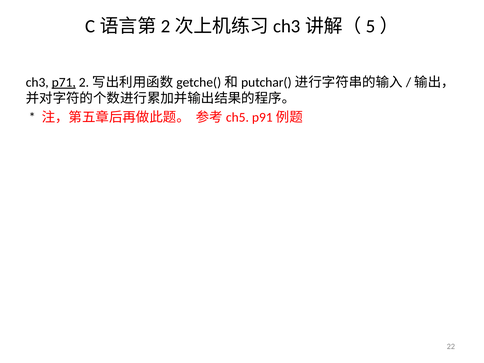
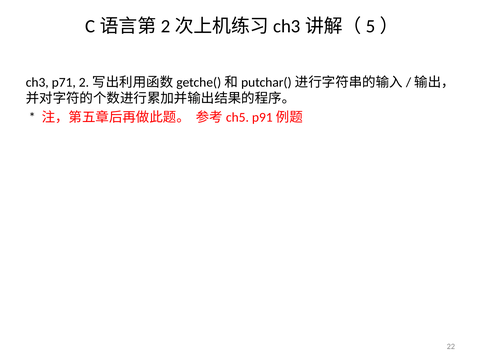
p71 underline: present -> none
